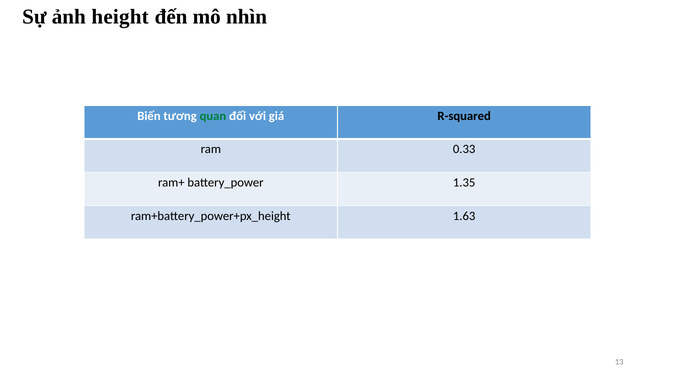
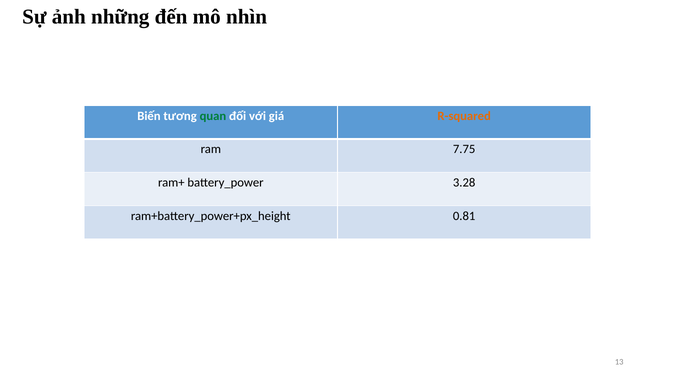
height: height -> những
R-squared colour: black -> orange
0.33: 0.33 -> 7.75
1.35: 1.35 -> 3.28
1.63: 1.63 -> 0.81
